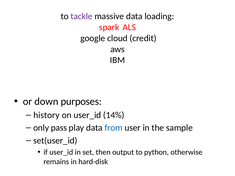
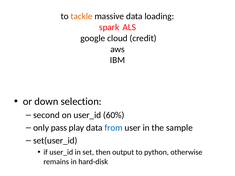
tackle colour: purple -> orange
purposes: purposes -> selection
history: history -> second
14%: 14% -> 60%
